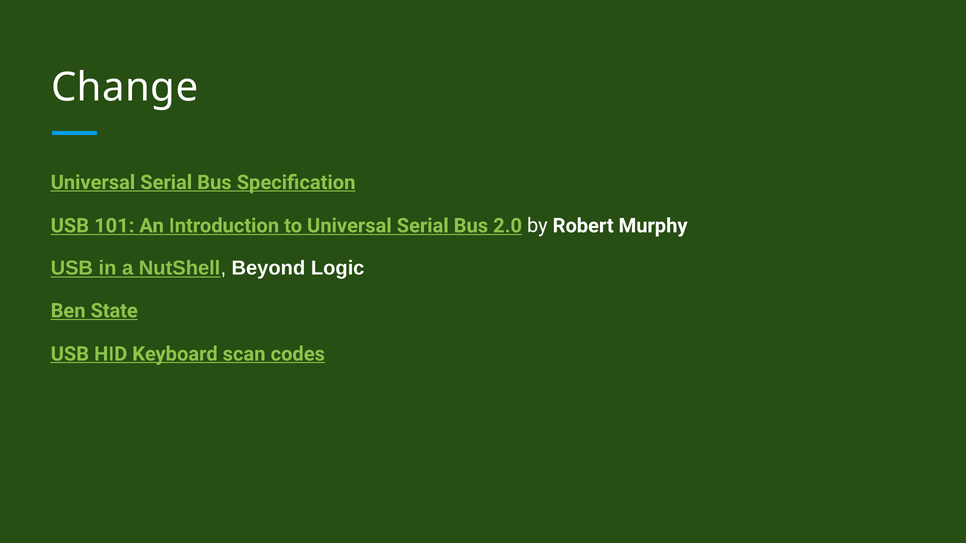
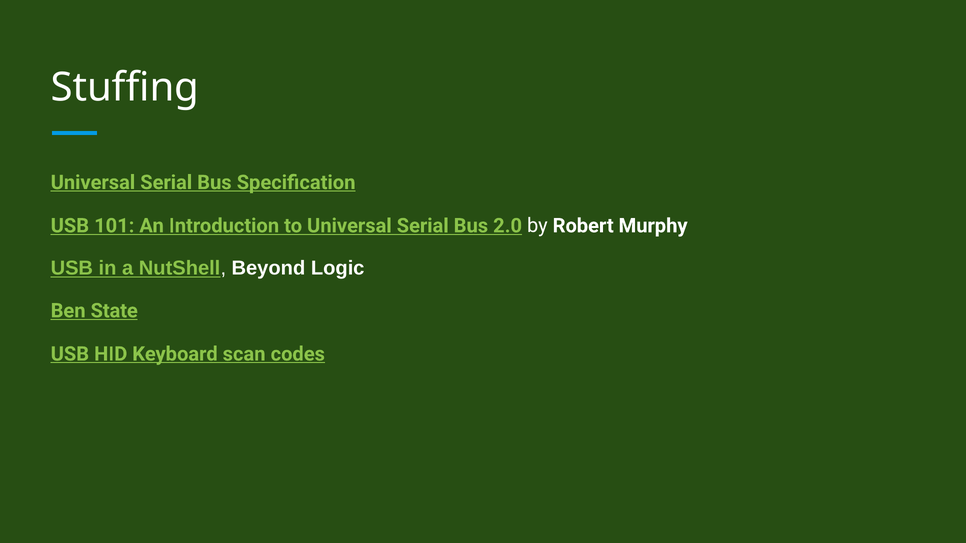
Change: Change -> Stuffing
